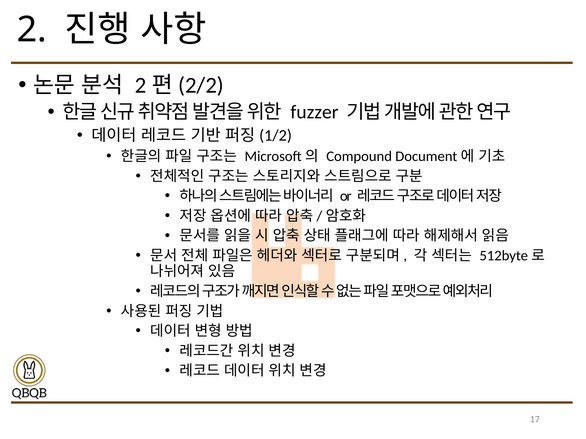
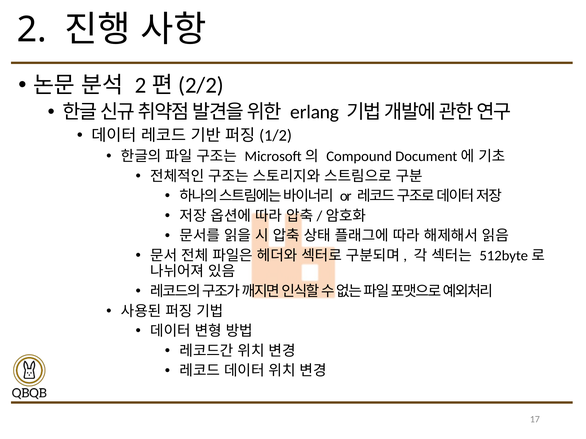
fuzzer: fuzzer -> erlang
